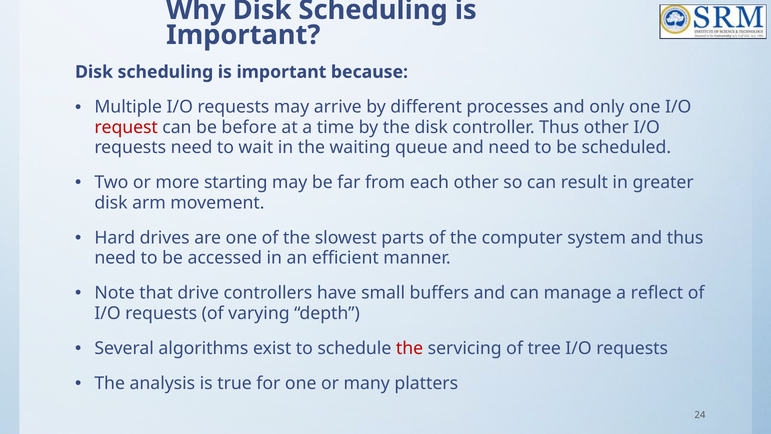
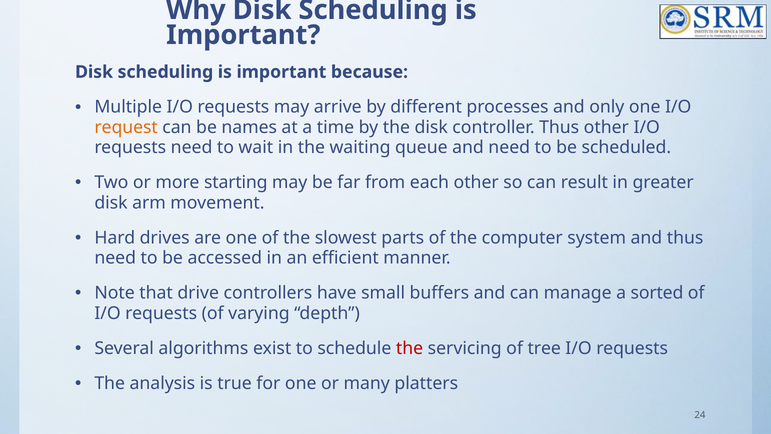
request colour: red -> orange
before: before -> names
reflect: reflect -> sorted
